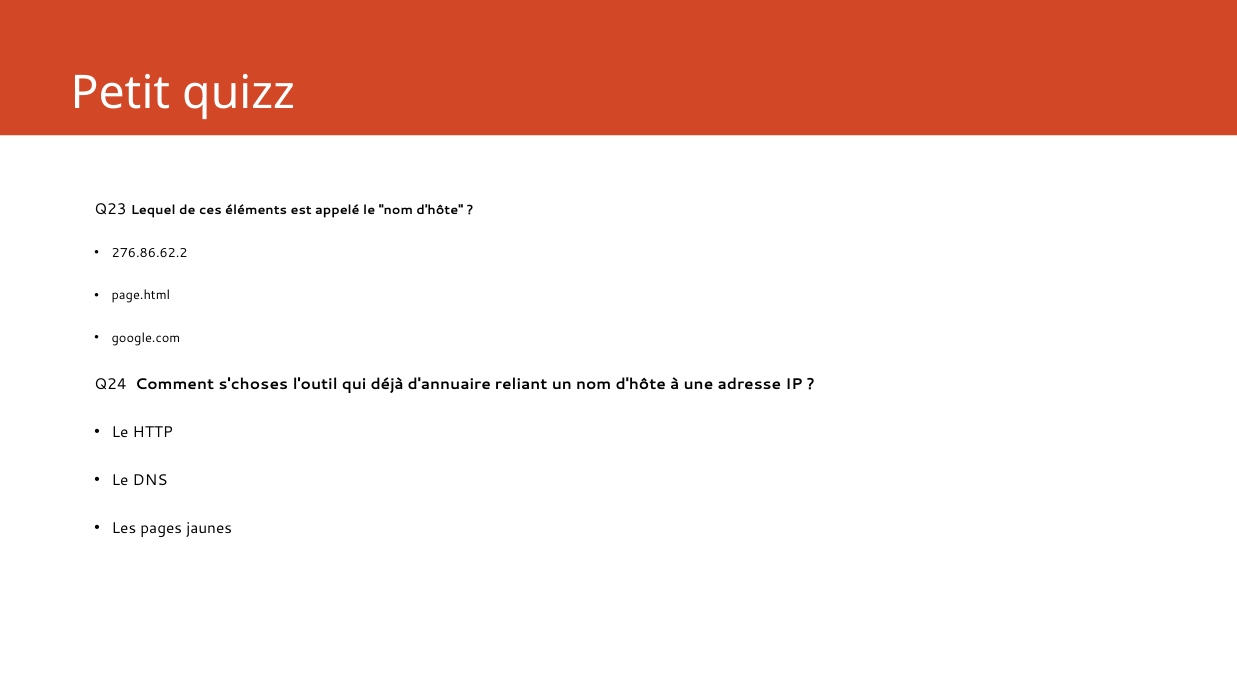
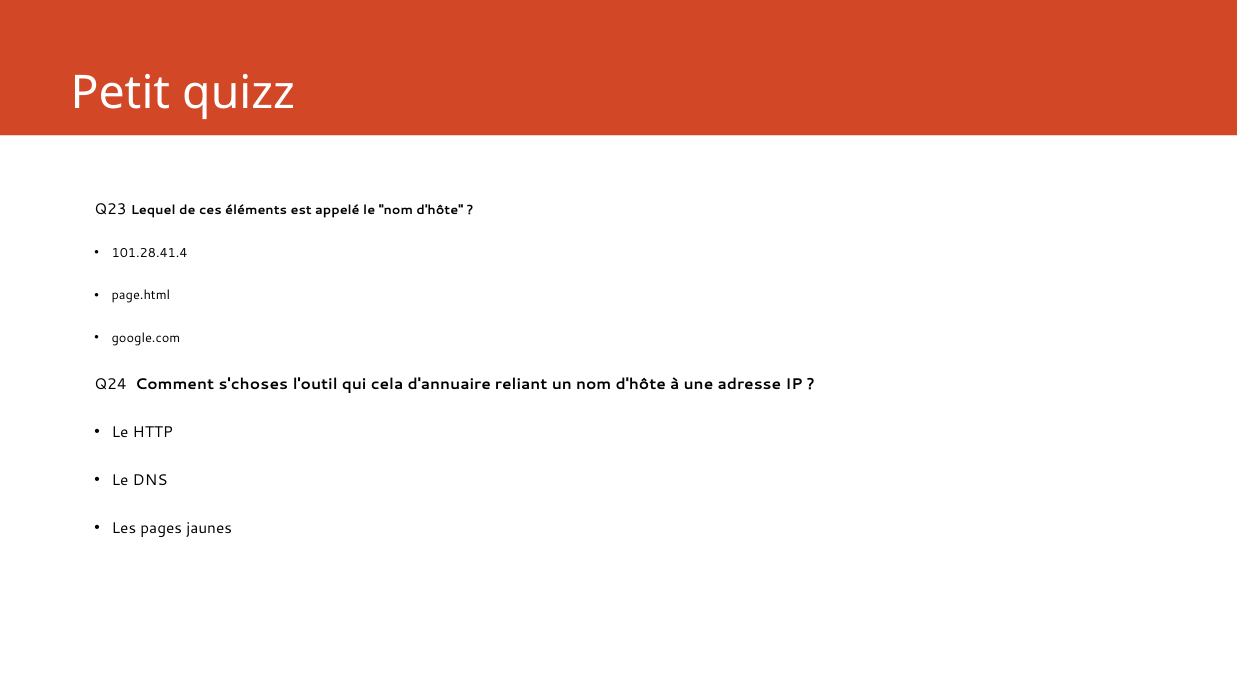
276.86.62.2: 276.86.62.2 -> 101.28.41.4
déjà: déjà -> cela
